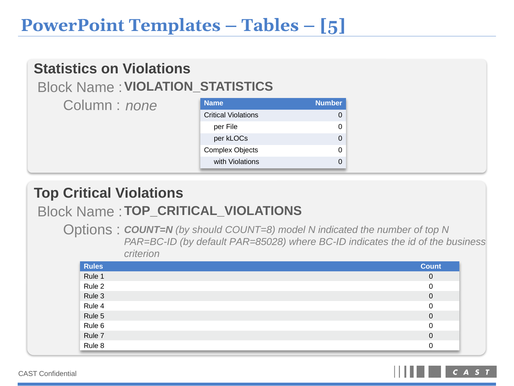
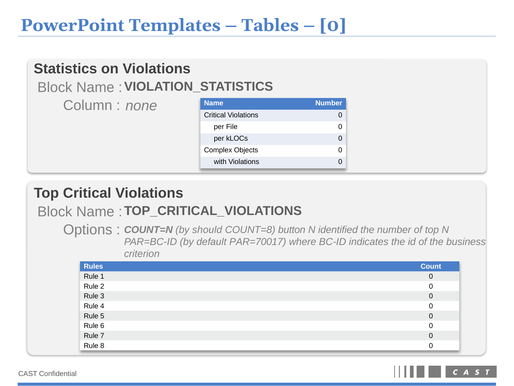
5 at (333, 25): 5 -> 0
model: model -> button
indicated: indicated -> identified
PAR=85028: PAR=85028 -> PAR=70017
